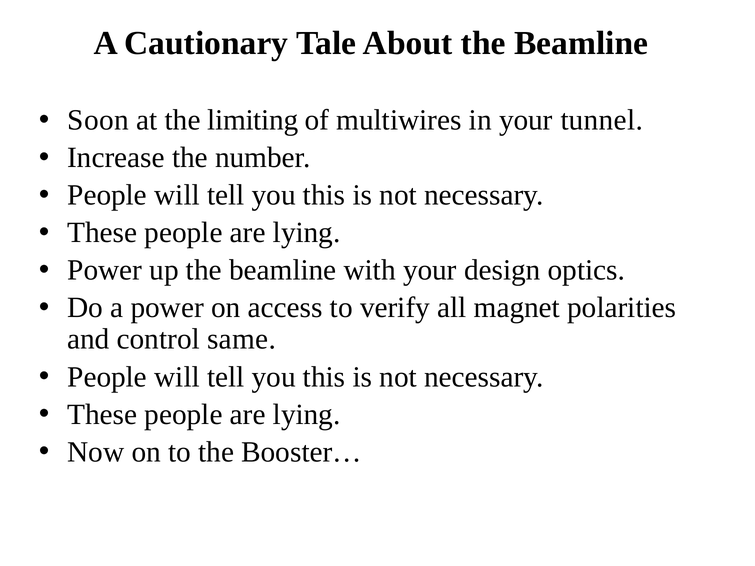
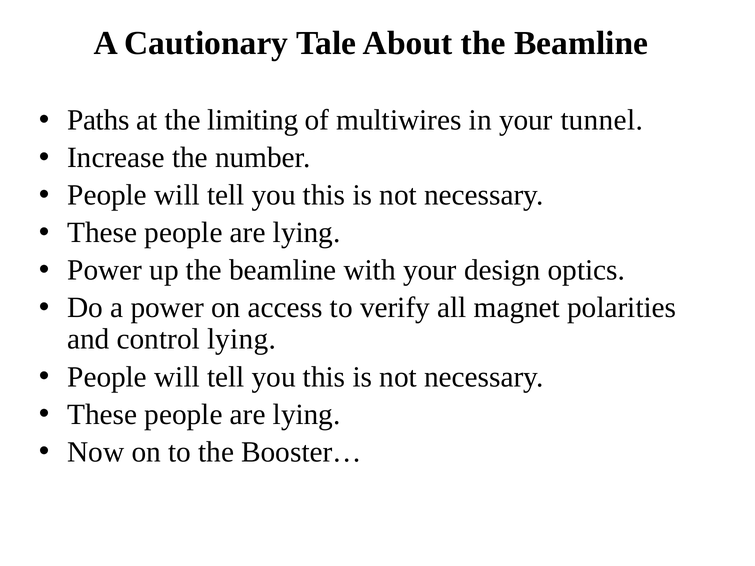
Soon: Soon -> Paths
control same: same -> lying
